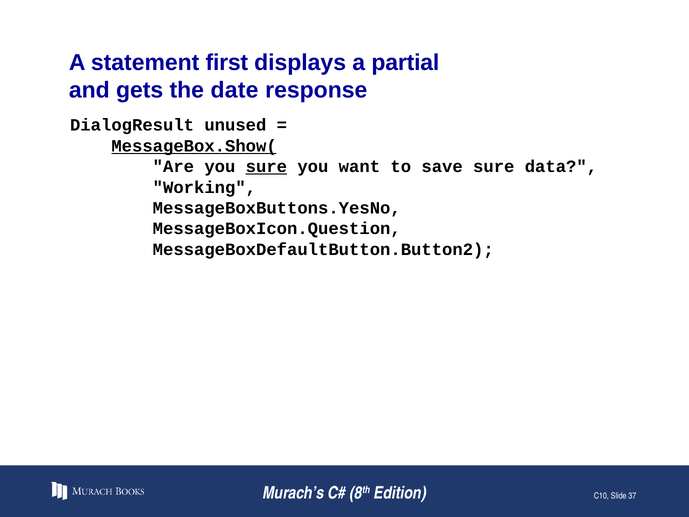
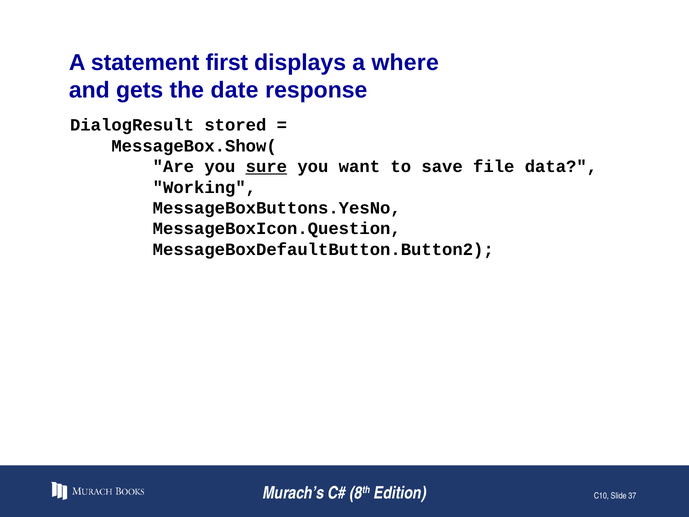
partial: partial -> where
unused: unused -> stored
MessageBox.Show( underline: present -> none
save sure: sure -> file
